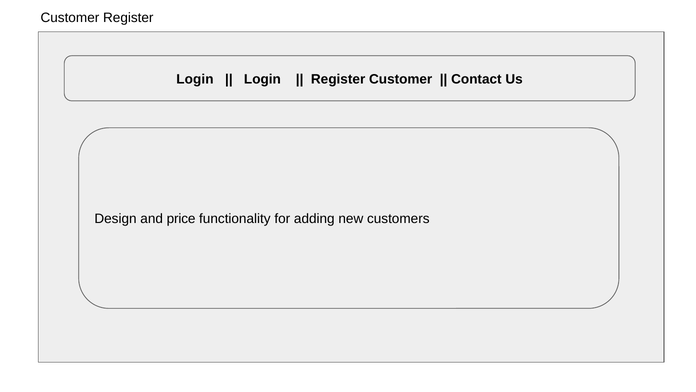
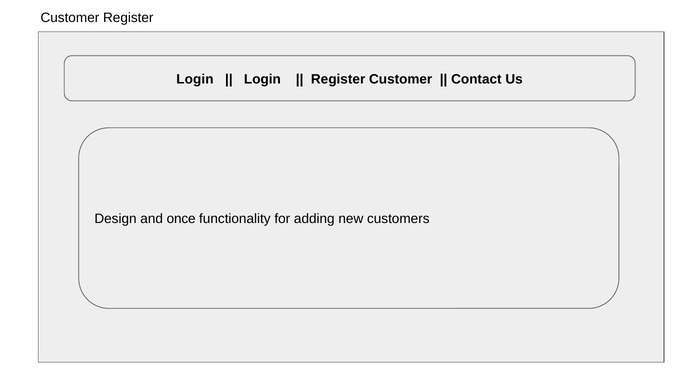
price: price -> once
